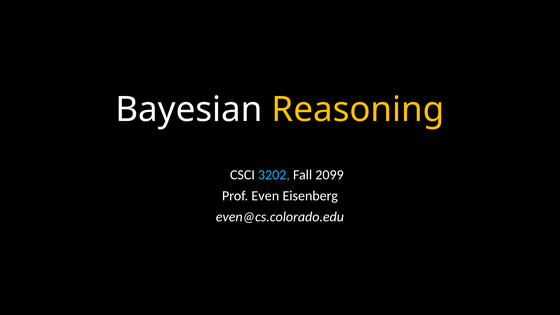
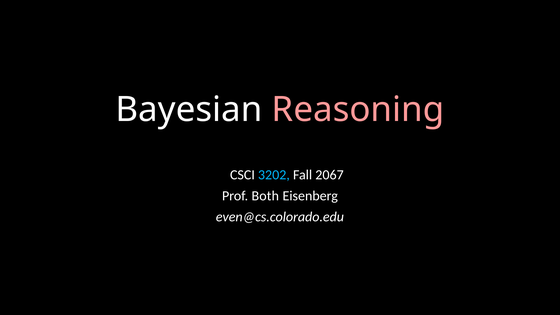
Reasoning colour: yellow -> pink
2099: 2099 -> 2067
Even: Even -> Both
